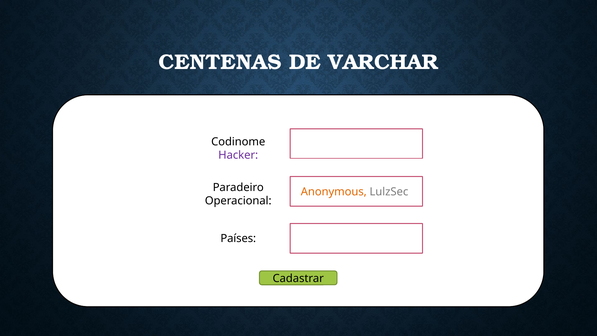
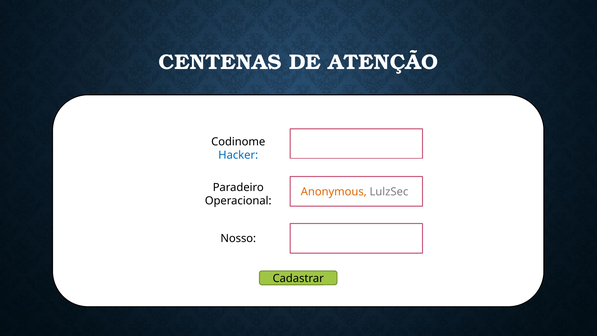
VARCHAR: VARCHAR -> ATENÇÃO
Hacker colour: purple -> blue
Países: Países -> Nosso
